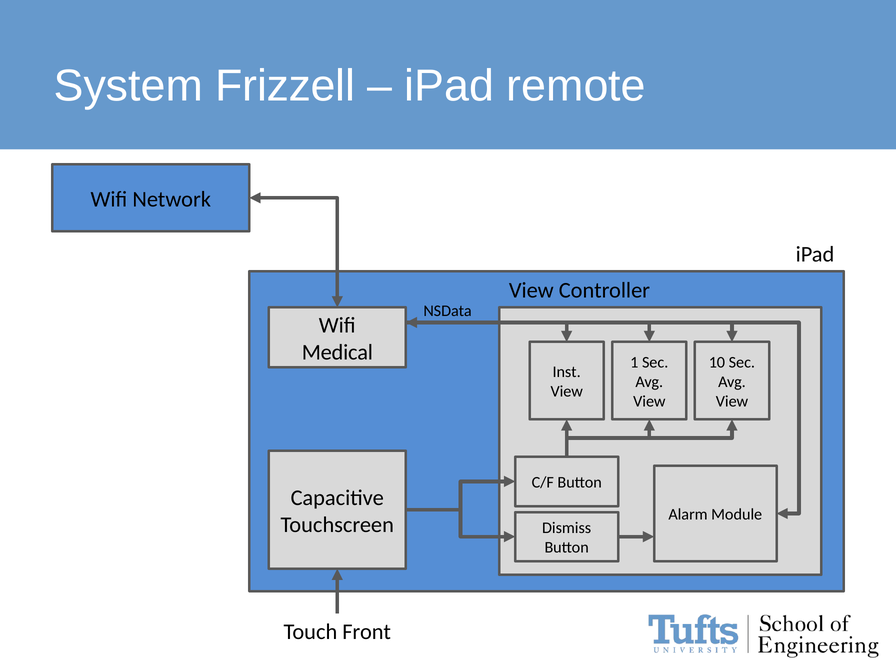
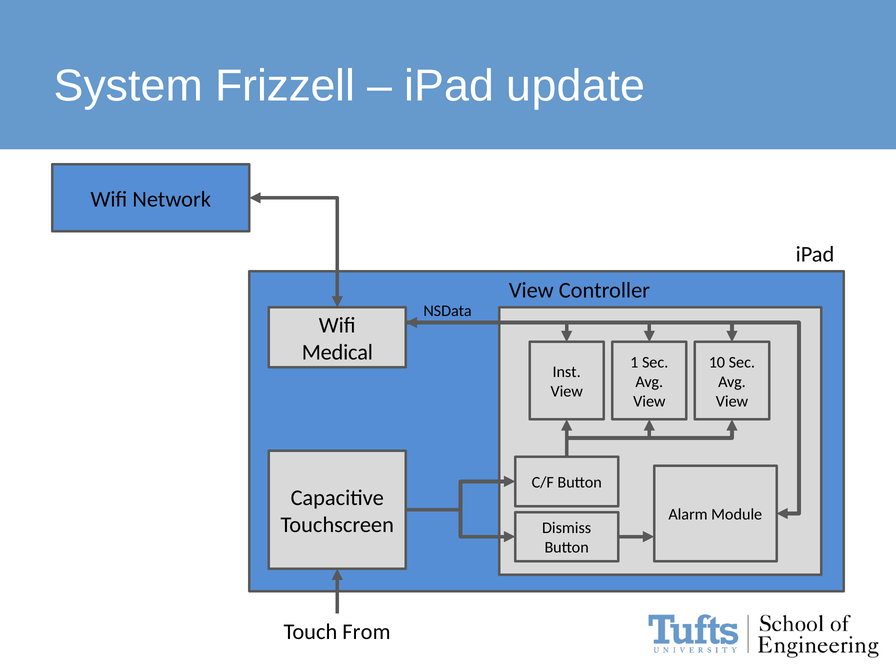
remote: remote -> update
Front: Front -> From
